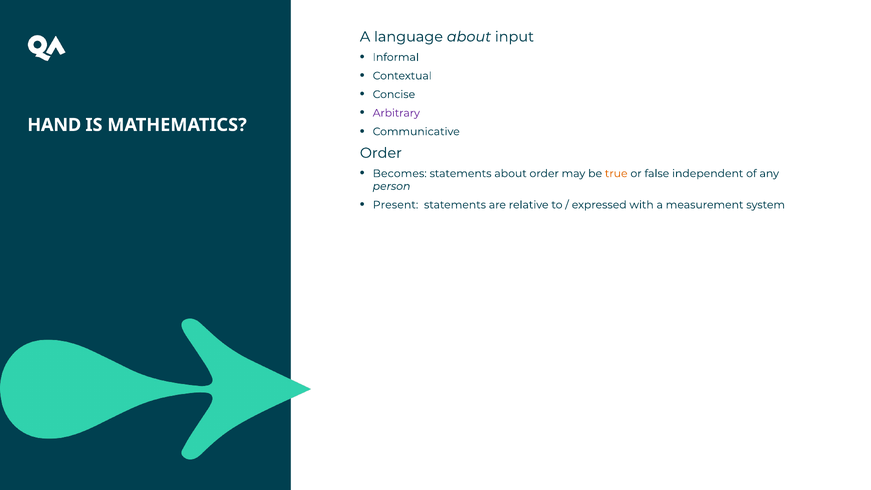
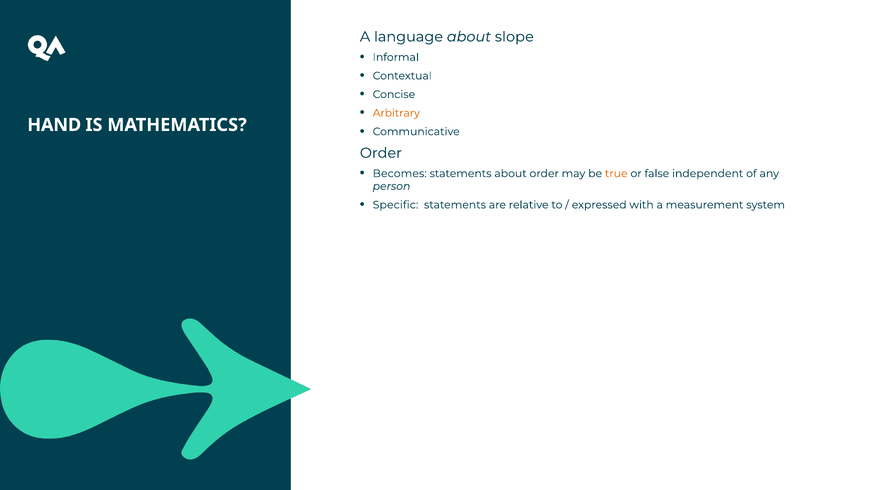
input: input -> slope
Arbitrary colour: purple -> orange
Present: Present -> Specific
